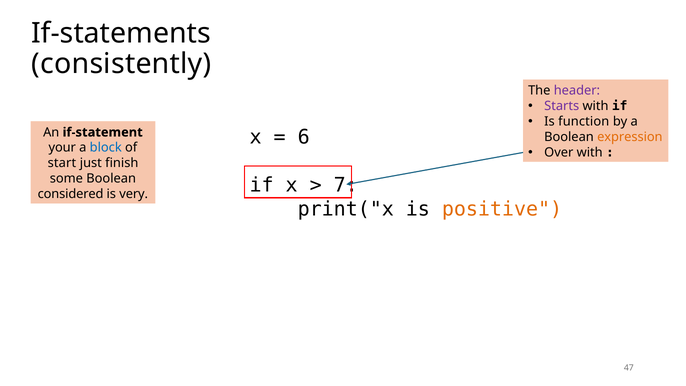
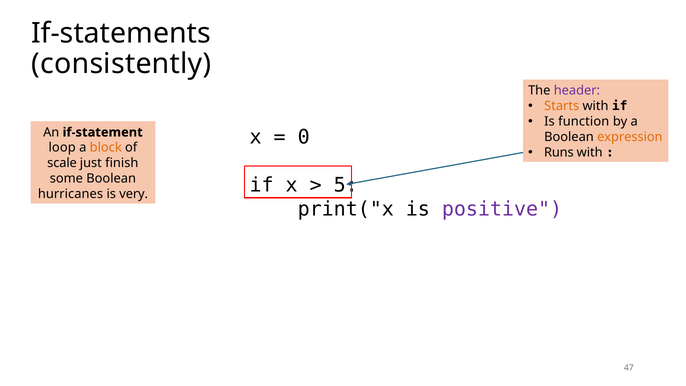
Starts colour: purple -> orange
6: 6 -> 0
your: your -> loop
block colour: blue -> orange
Over: Over -> Runs
start: start -> scale
7: 7 -> 5
considered: considered -> hurricanes
positive colour: orange -> purple
